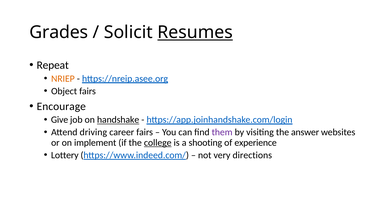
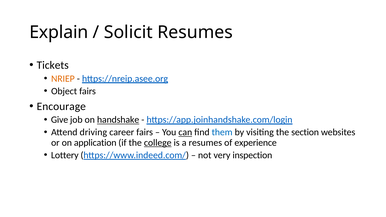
Grades: Grades -> Explain
Resumes at (195, 32) underline: present -> none
Repeat: Repeat -> Tickets
can underline: none -> present
them colour: purple -> blue
answer: answer -> section
implement: implement -> application
a shooting: shooting -> resumes
directions: directions -> inspection
